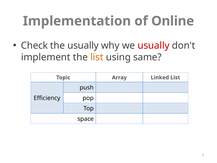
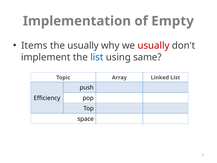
Online: Online -> Empty
Check: Check -> Items
list at (97, 57) colour: orange -> blue
